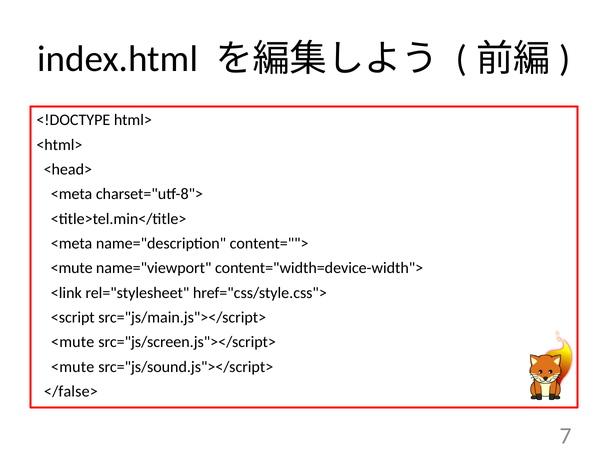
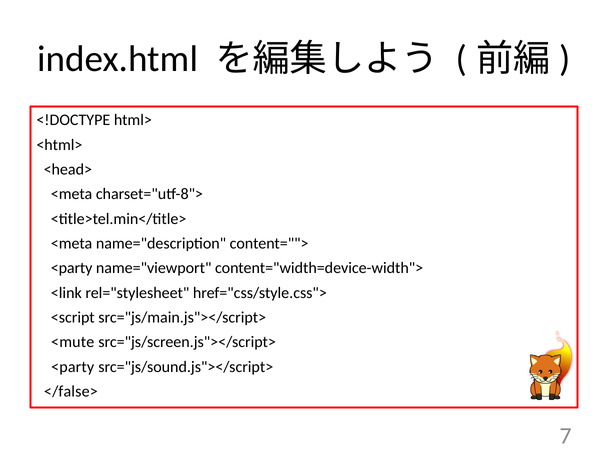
<mute at (72, 268): <mute -> <party
<mute at (73, 367): <mute -> <party
